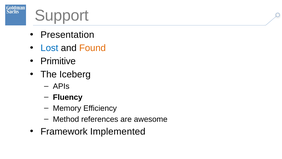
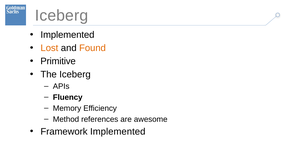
Support at (62, 15): Support -> Iceberg
Presentation at (67, 35): Presentation -> Implemented
Lost colour: blue -> orange
